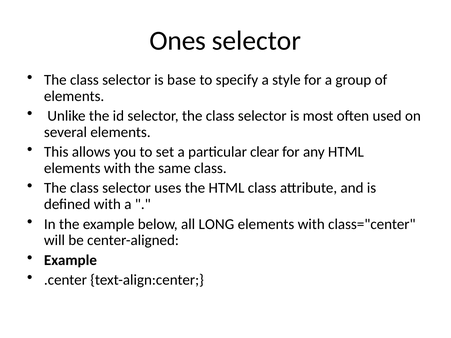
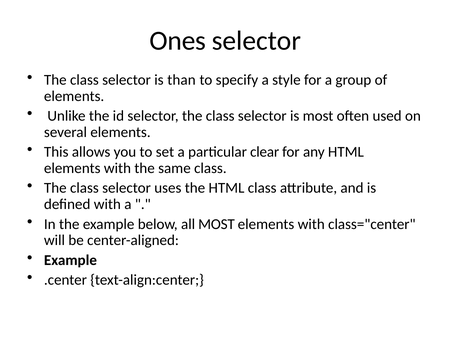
base: base -> than
all LONG: LONG -> MOST
